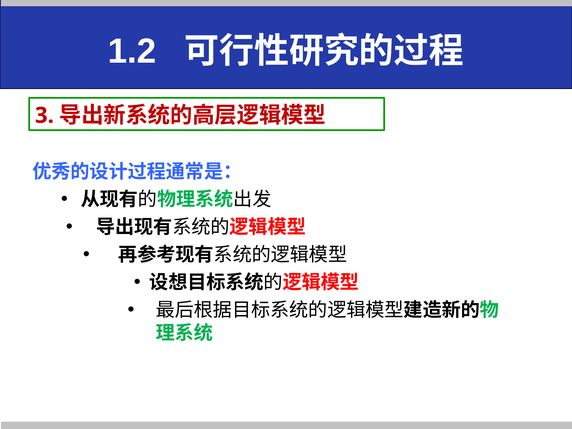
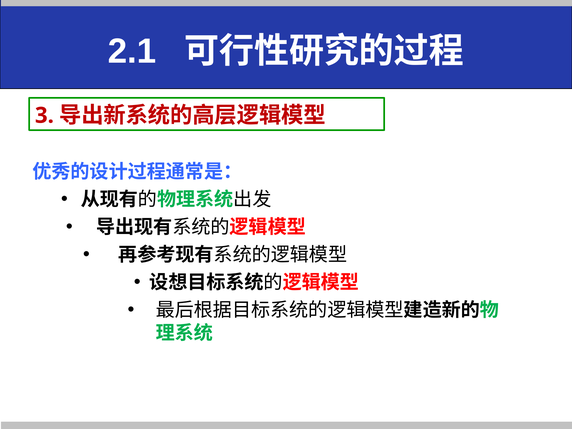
1.2: 1.2 -> 2.1
